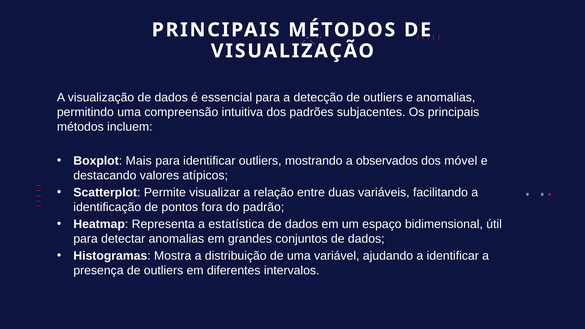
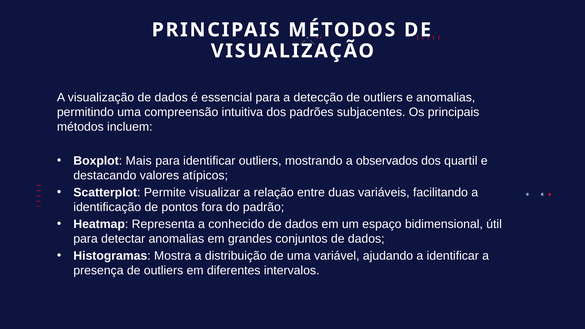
móvel: móvel -> quartil
estatística: estatística -> conhecido
